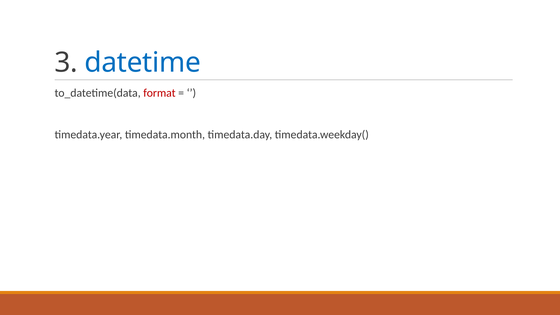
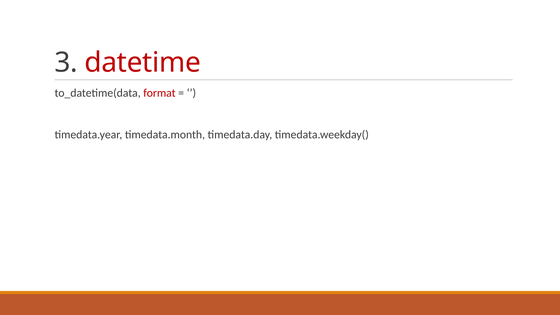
datetime colour: blue -> red
